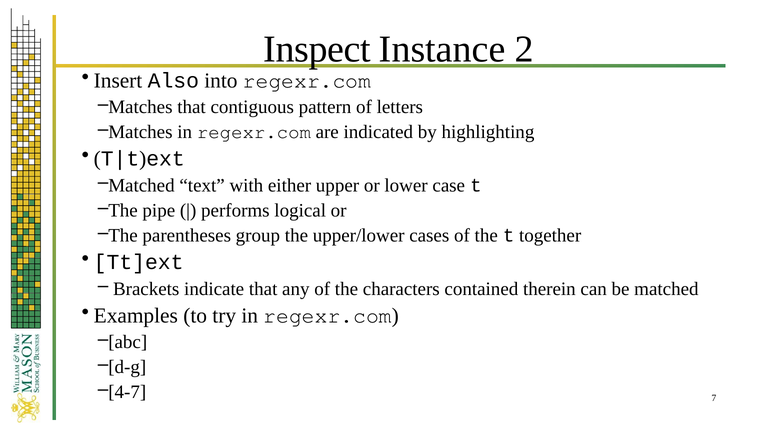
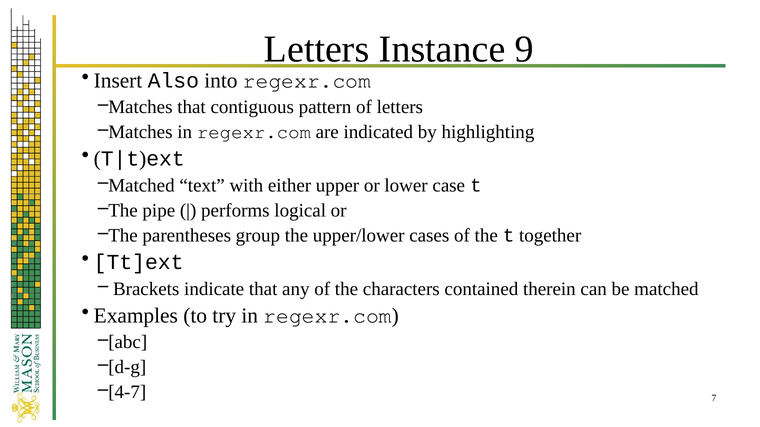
Inspect at (317, 49): Inspect -> Letters
2: 2 -> 9
